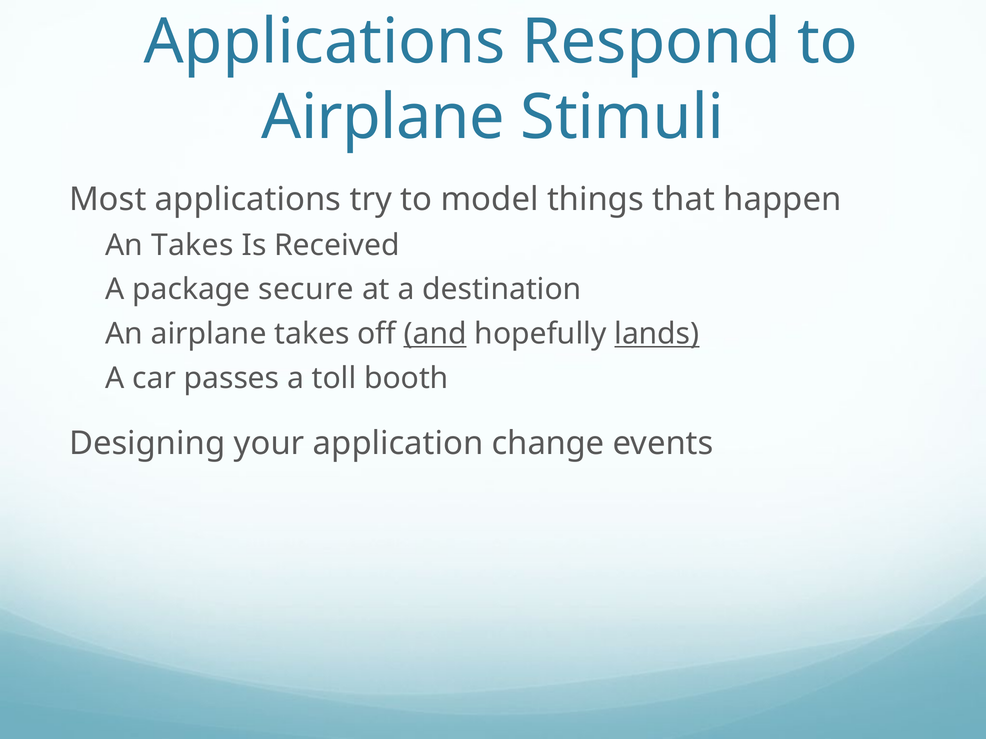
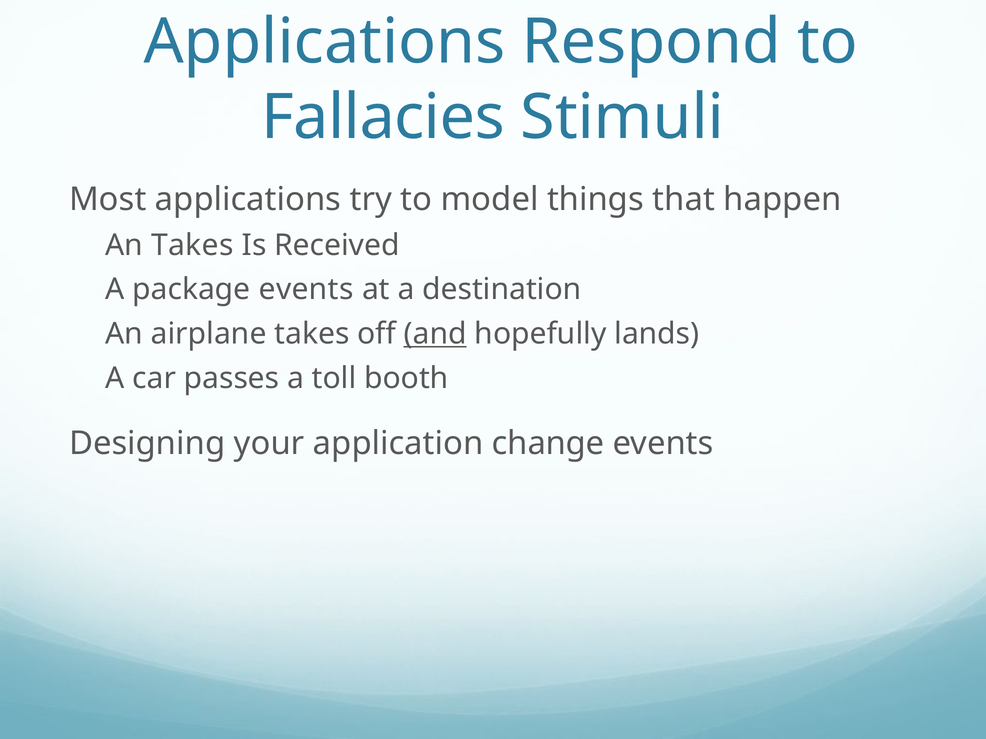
Airplane at (383, 117): Airplane -> Fallacies
package secure: secure -> events
lands underline: present -> none
